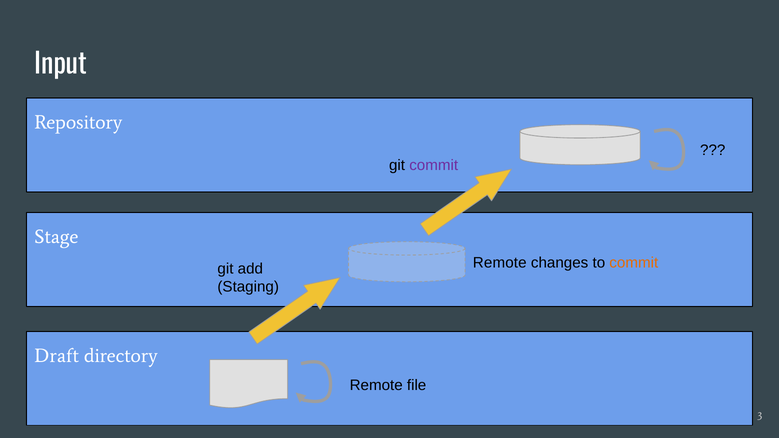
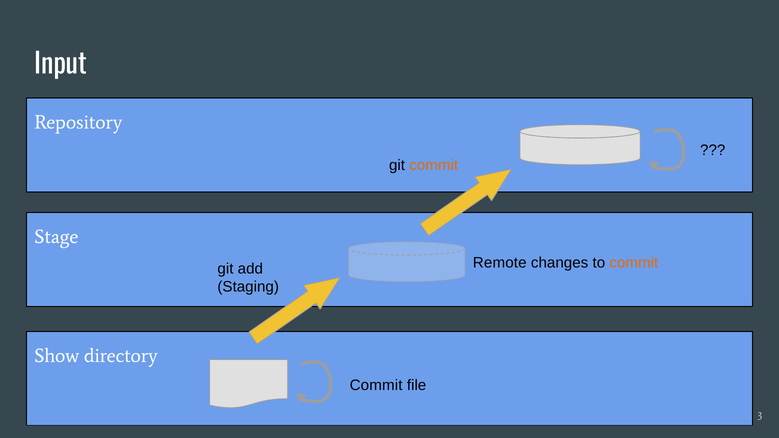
commit at (434, 165) colour: purple -> orange
Draft: Draft -> Show
Remote at (376, 385): Remote -> Commit
